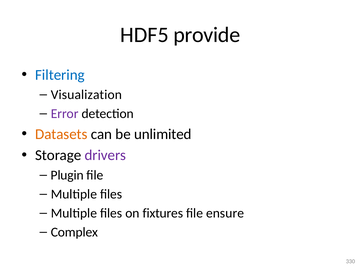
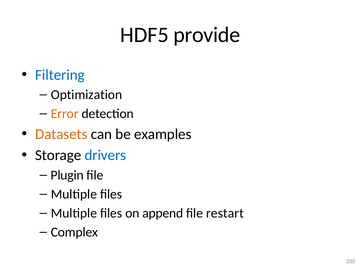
Visualization: Visualization -> Optimization
Error colour: purple -> orange
unlimited: unlimited -> examples
drivers colour: purple -> blue
fixtures: fixtures -> append
ensure: ensure -> restart
